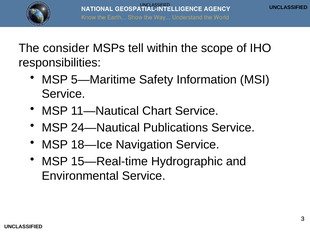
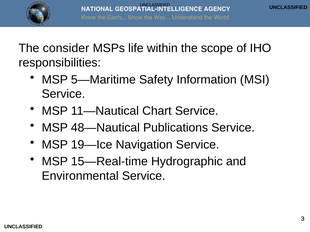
tell: tell -> life
24—Nautical: 24—Nautical -> 48—Nautical
18—Ice: 18—Ice -> 19—Ice
